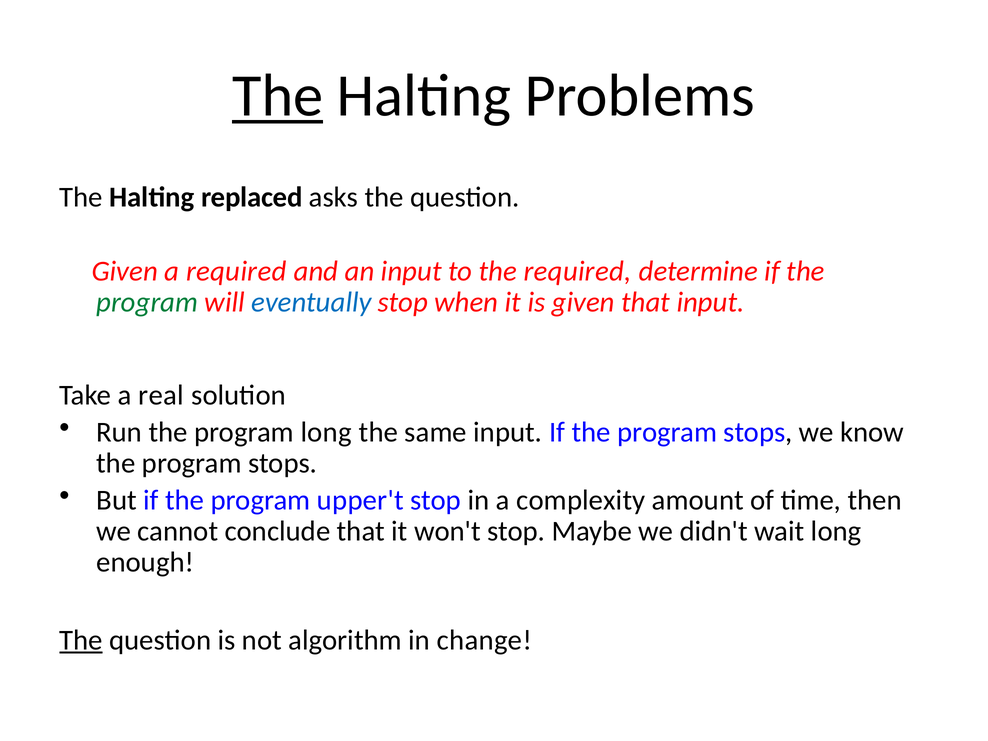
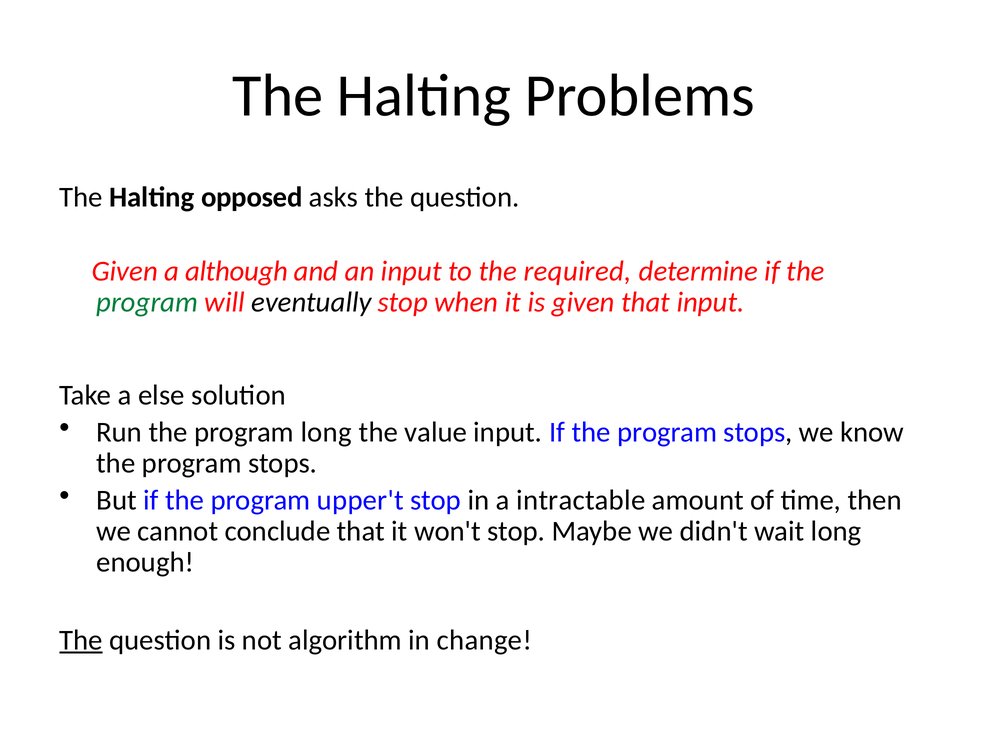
The at (278, 96) underline: present -> none
replaced: replaced -> opposed
a required: required -> although
eventually colour: blue -> black
real: real -> else
same: same -> value
complexity: complexity -> intractable
